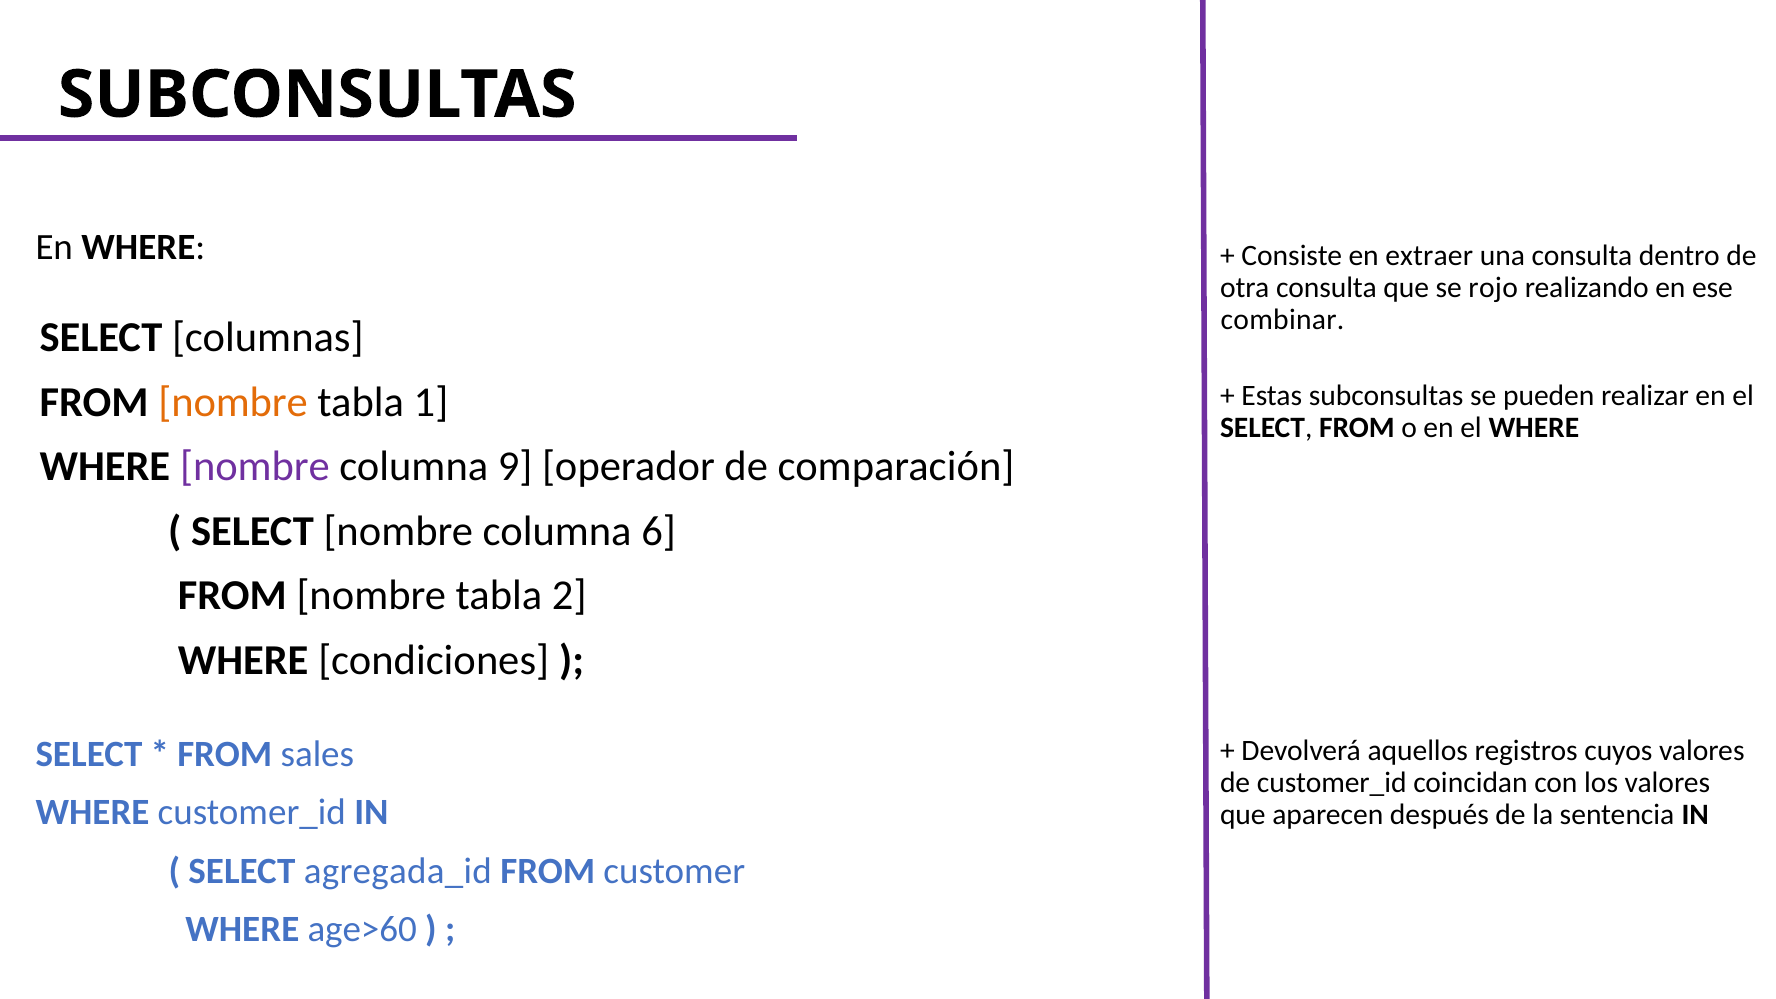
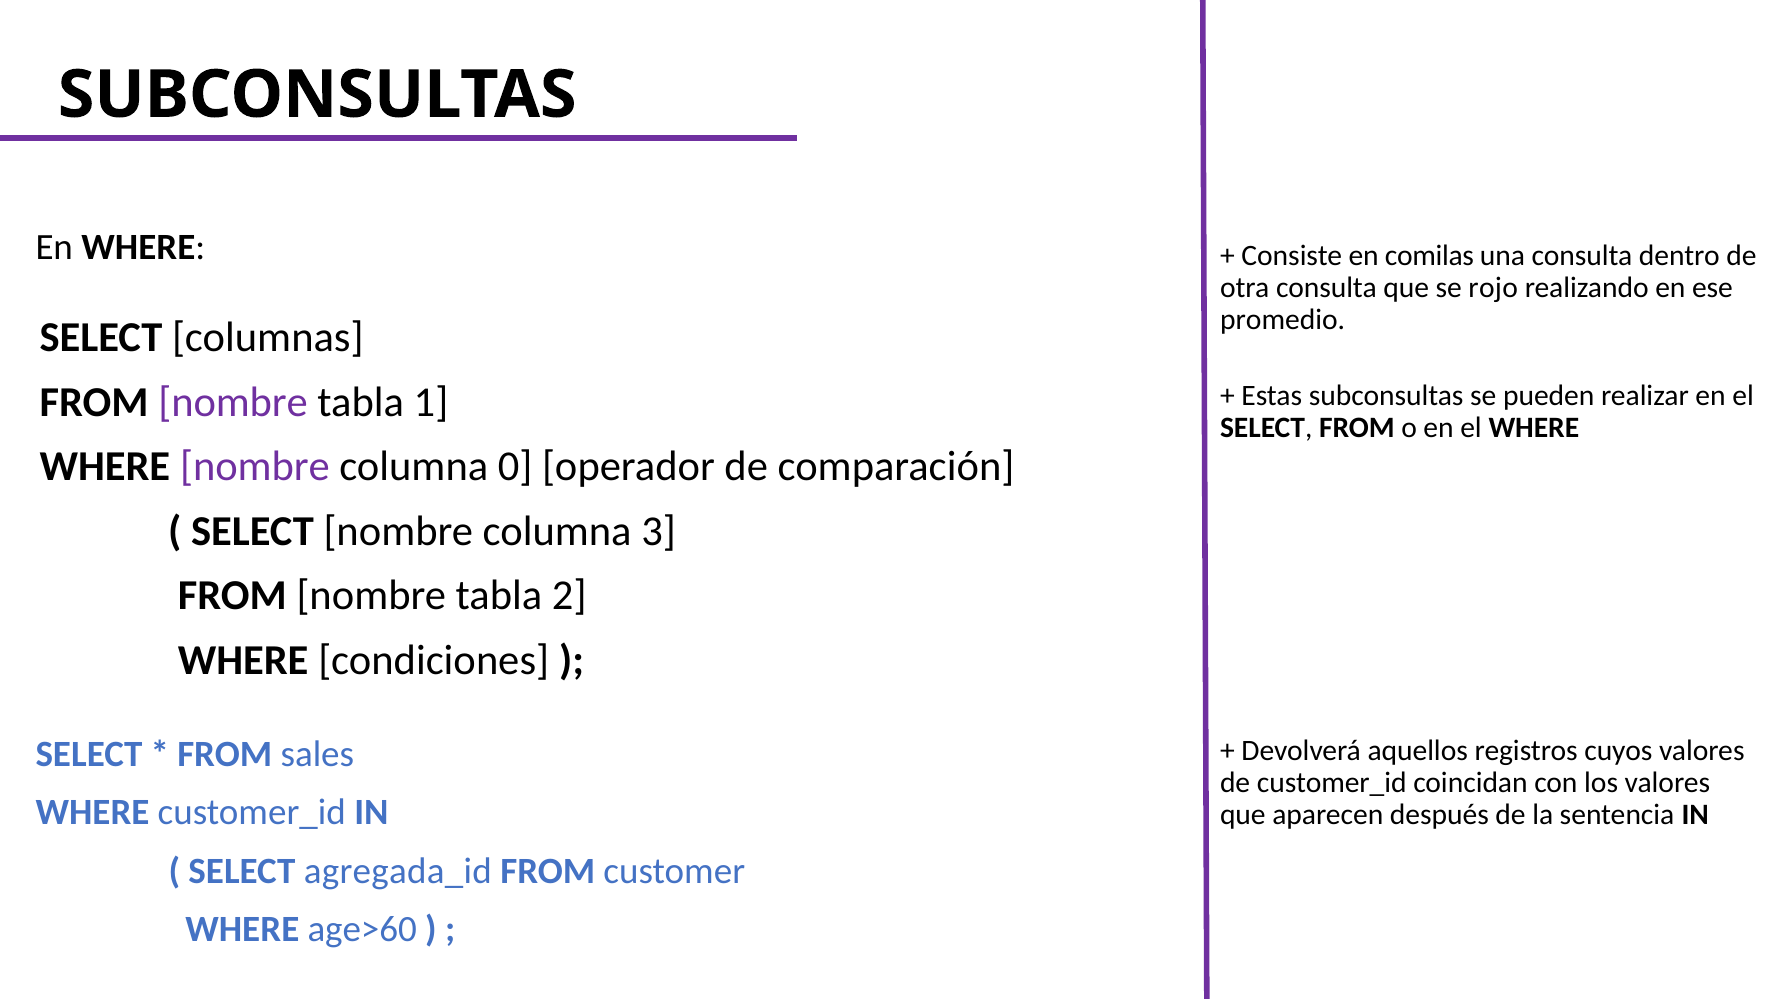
extraer: extraer -> comilas
combinar: combinar -> promedio
nombre at (233, 402) colour: orange -> purple
9: 9 -> 0
6: 6 -> 3
